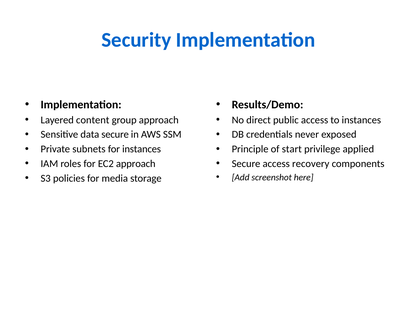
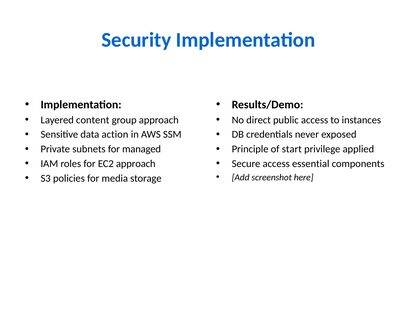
data secure: secure -> action
for instances: instances -> managed
recovery: recovery -> essential
